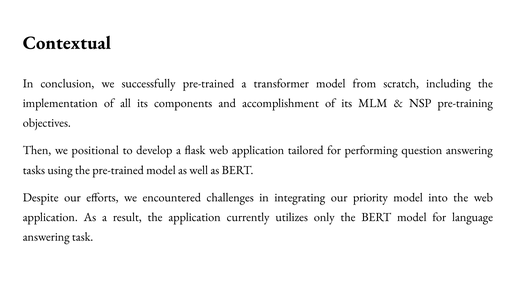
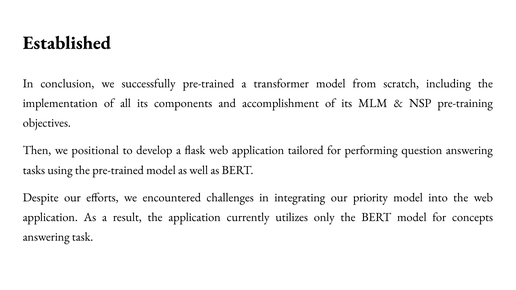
Contextual: Contextual -> Established
language: language -> concepts
